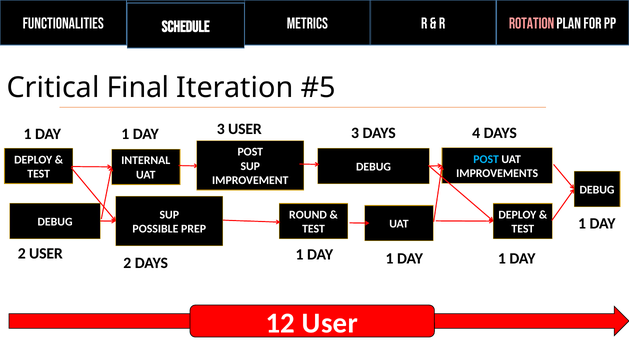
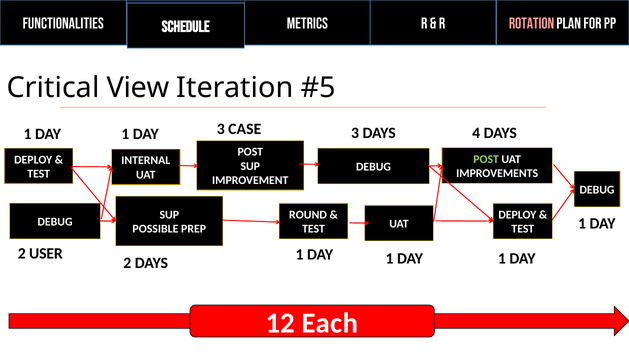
Final: Final -> View
3 USER: USER -> CASE
POST at (486, 159) colour: light blue -> light green
12 User: User -> Each
